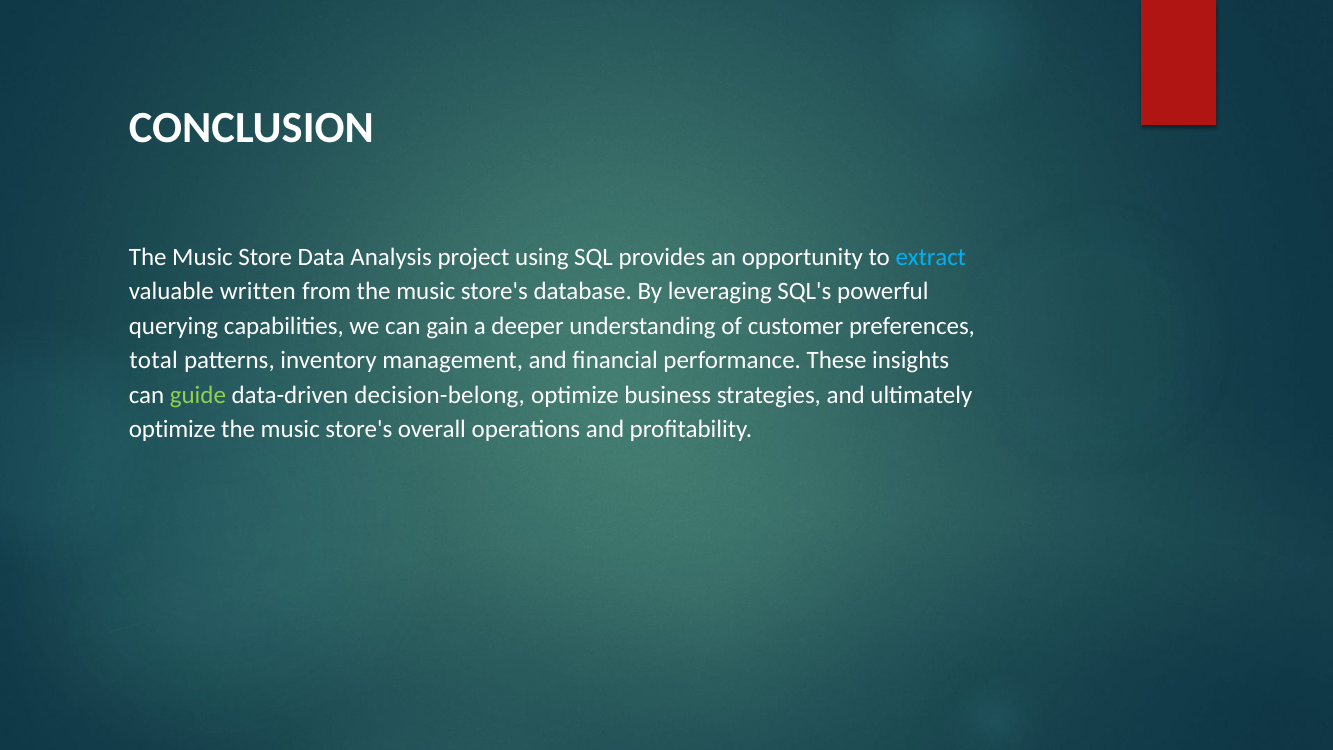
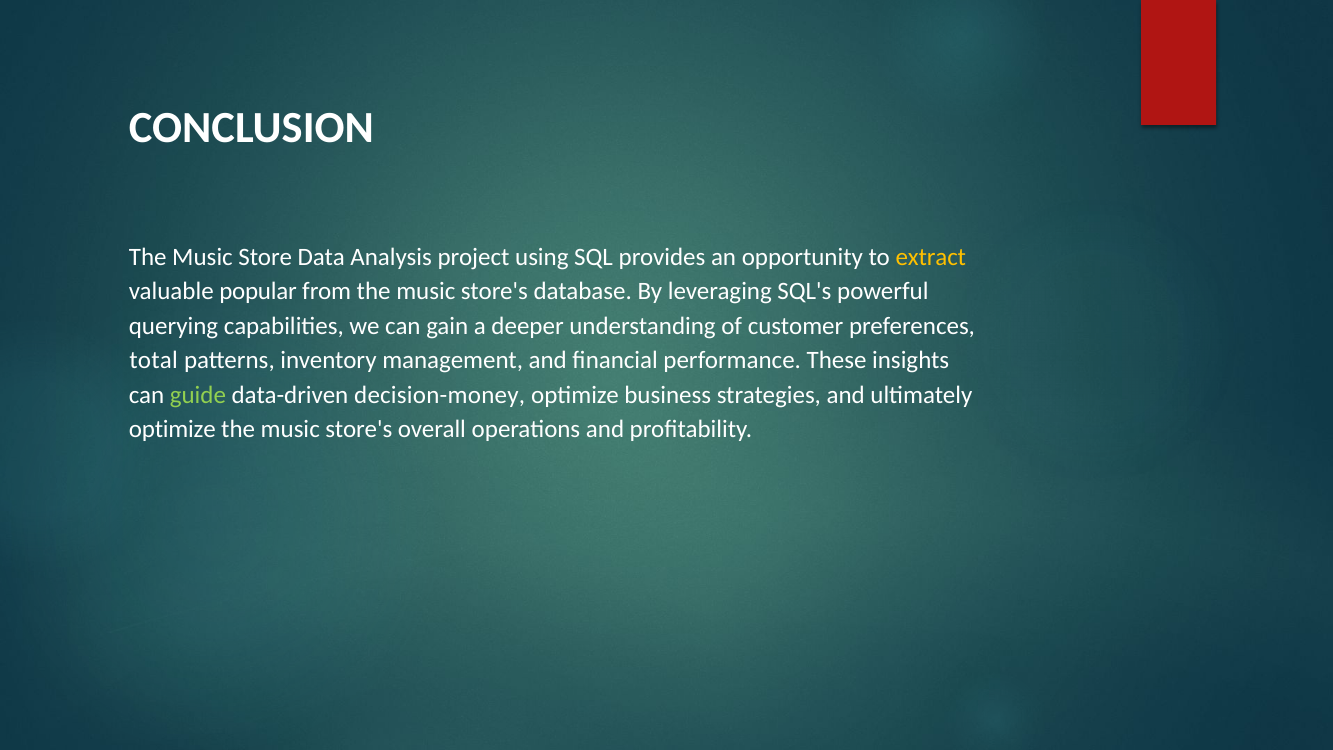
extract colour: light blue -> yellow
written: written -> popular
decision-belong: decision-belong -> decision-money
